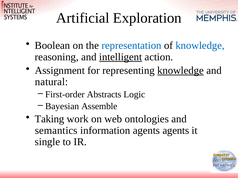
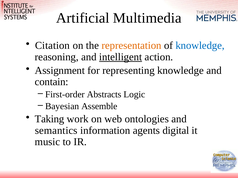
Exploration: Exploration -> Multimedia
Boolean: Boolean -> Citation
representation colour: blue -> orange
knowledge at (181, 71) underline: present -> none
natural: natural -> contain
agents agents: agents -> digital
single: single -> music
